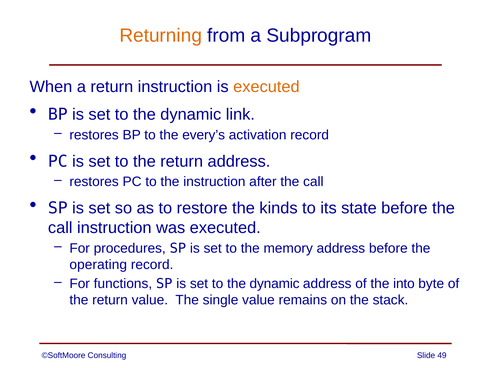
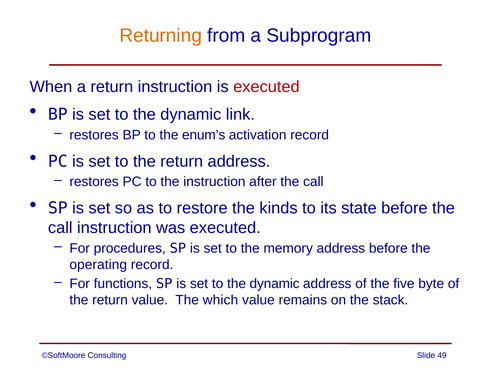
executed at (266, 87) colour: orange -> red
every’s: every’s -> enum’s
into: into -> five
single: single -> which
